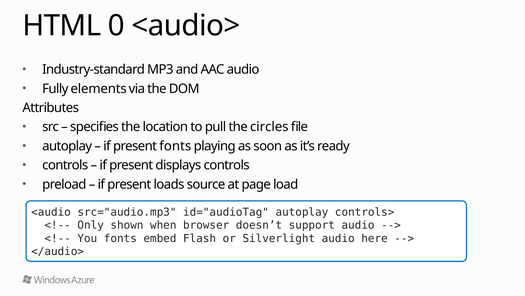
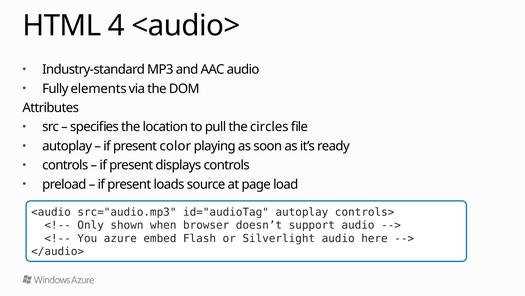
0: 0 -> 4
present fonts: fonts -> color
You fonts: fonts -> azure
